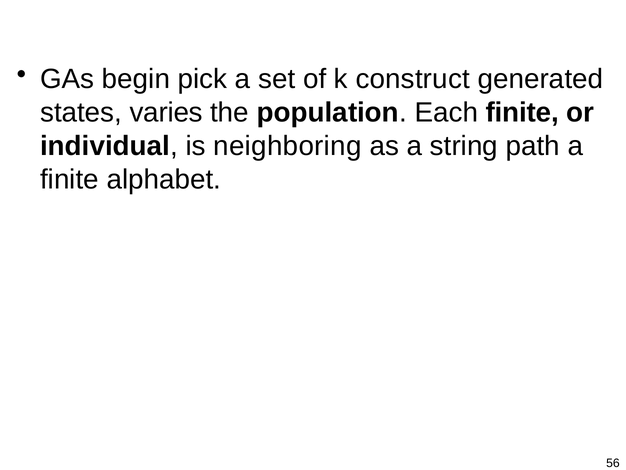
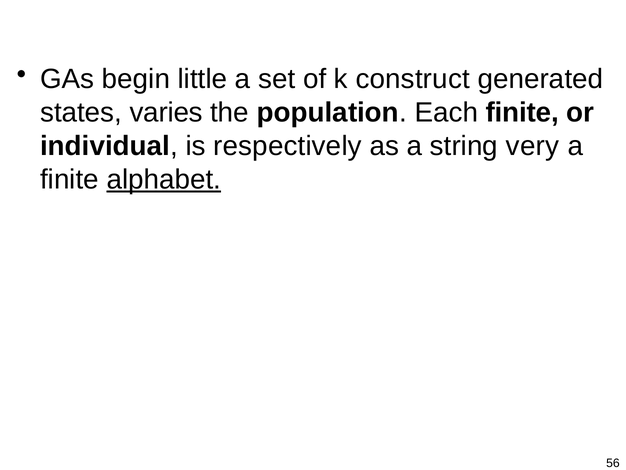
pick: pick -> little
neighboring: neighboring -> respectively
path: path -> very
alphabet underline: none -> present
